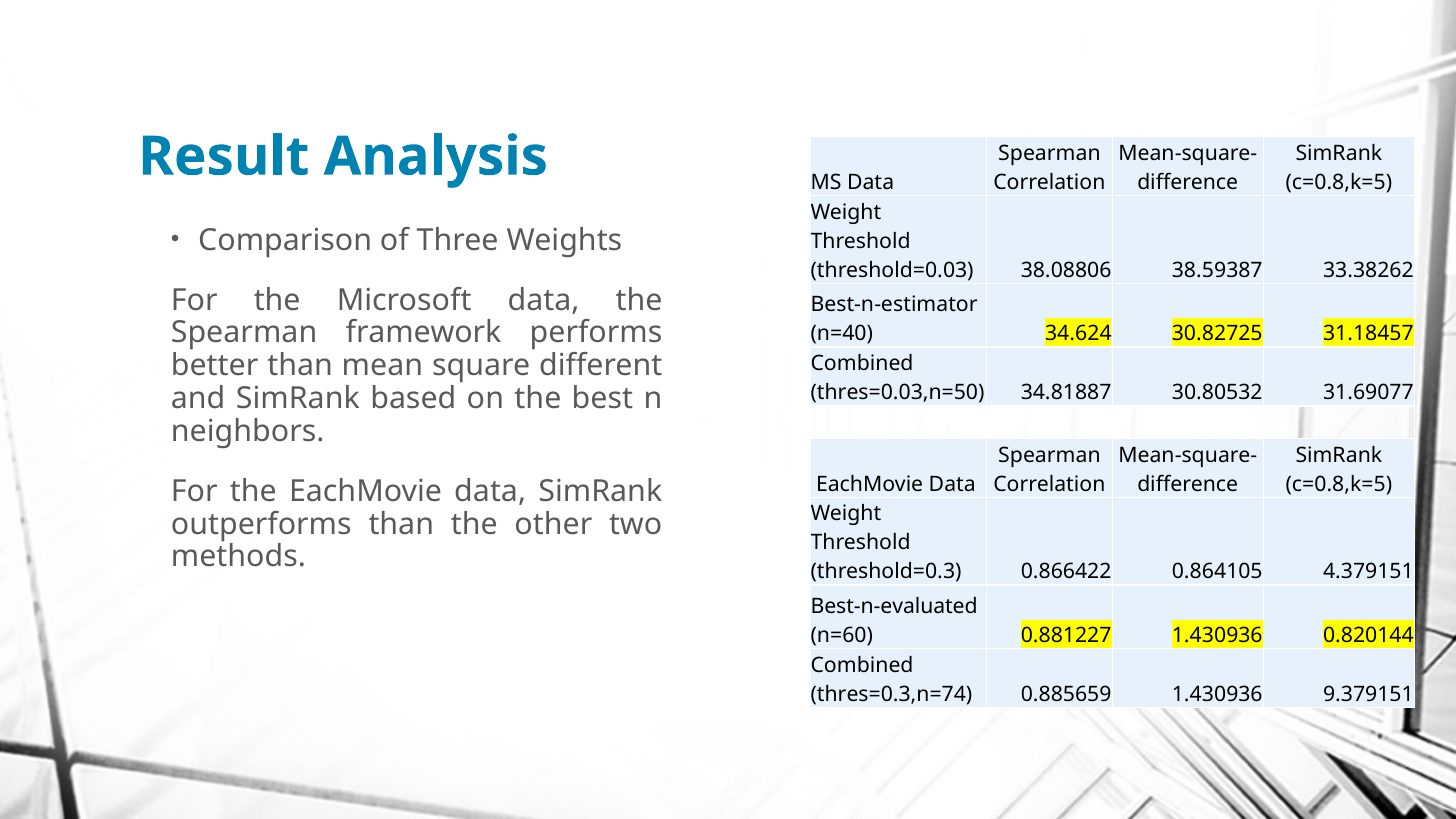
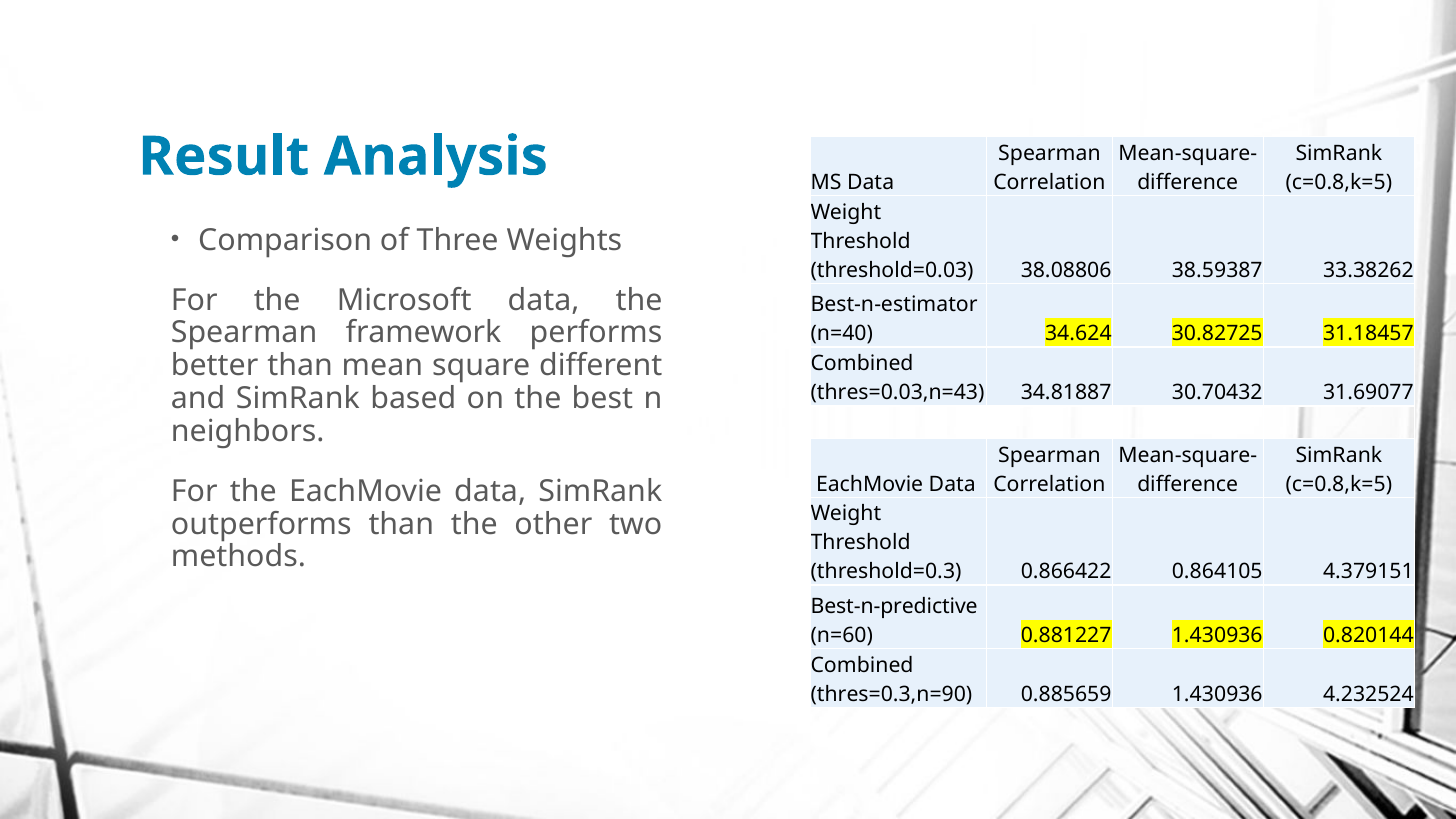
thres=0.03,n=50: thres=0.03,n=50 -> thres=0.03,n=43
30.80532: 30.80532 -> 30.70432
Best-n-evaluated: Best-n-evaluated -> Best-n-predictive
thres=0.3,n=74: thres=0.3,n=74 -> thres=0.3,n=90
9.379151: 9.379151 -> 4.232524
